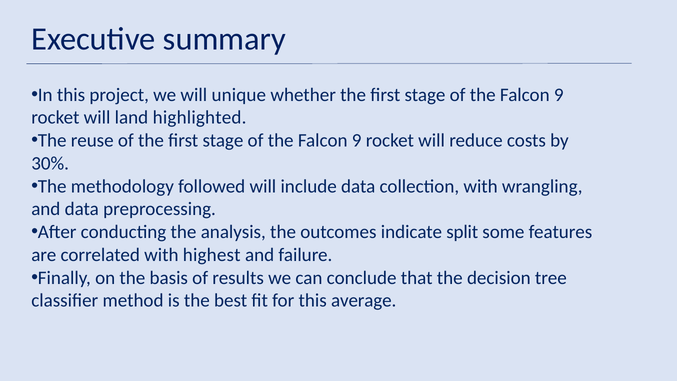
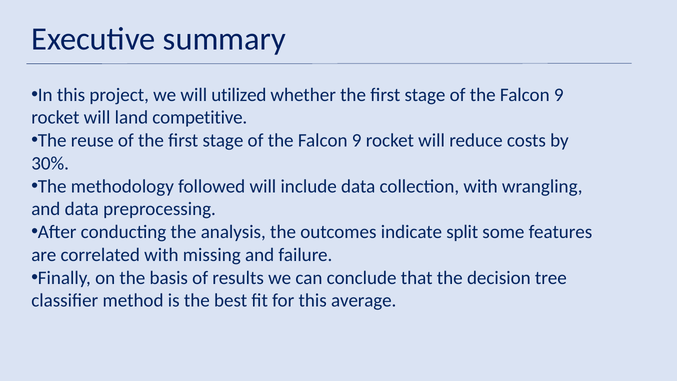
unique: unique -> utilized
highlighted: highlighted -> competitive
highest: highest -> missing
